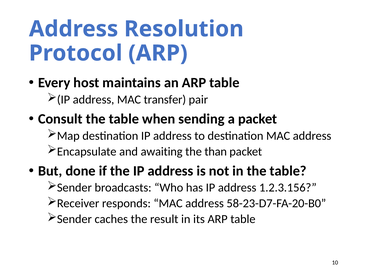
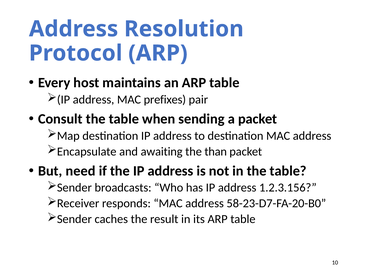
transfer: transfer -> prefixes
done: done -> need
